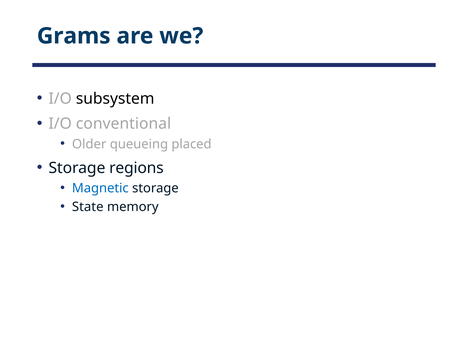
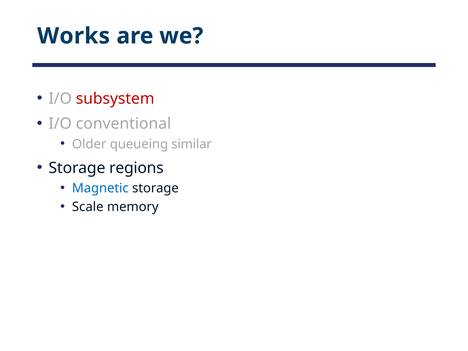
Grams: Grams -> Works
subsystem colour: black -> red
placed: placed -> similar
State: State -> Scale
